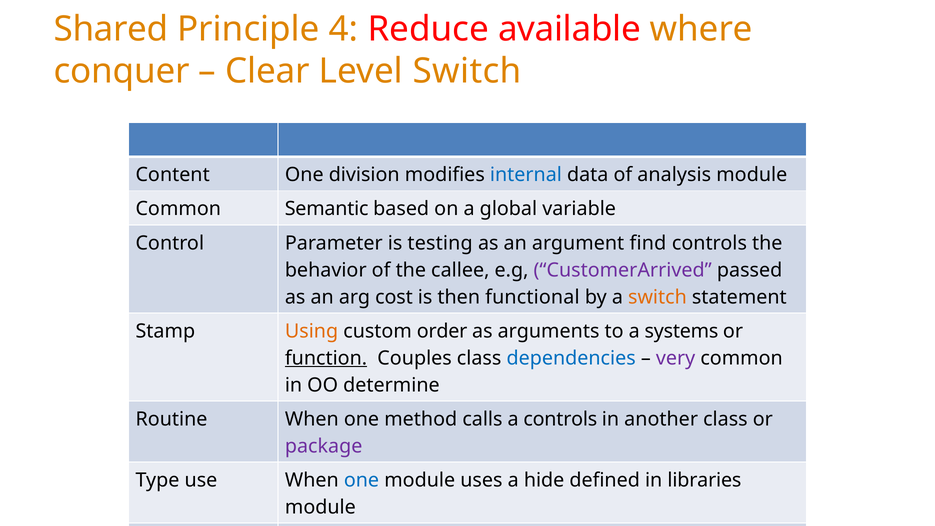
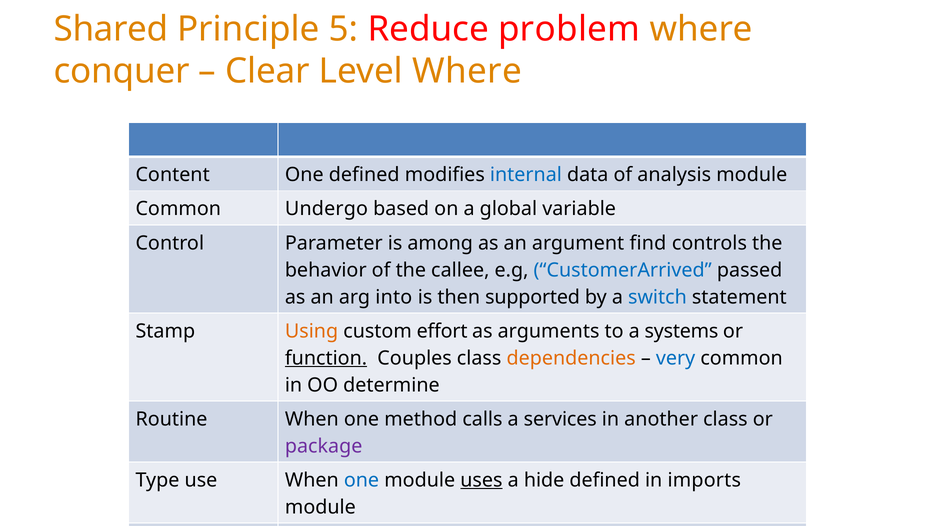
4: 4 -> 5
available: available -> problem
Level Switch: Switch -> Where
One division: division -> defined
Semantic: Semantic -> Undergo
testing: testing -> among
CustomerArrived colour: purple -> blue
cost: cost -> into
functional: functional -> supported
switch at (657, 297) colour: orange -> blue
order: order -> effort
dependencies colour: blue -> orange
very colour: purple -> blue
a controls: controls -> services
uses underline: none -> present
in libraries: libraries -> imports
